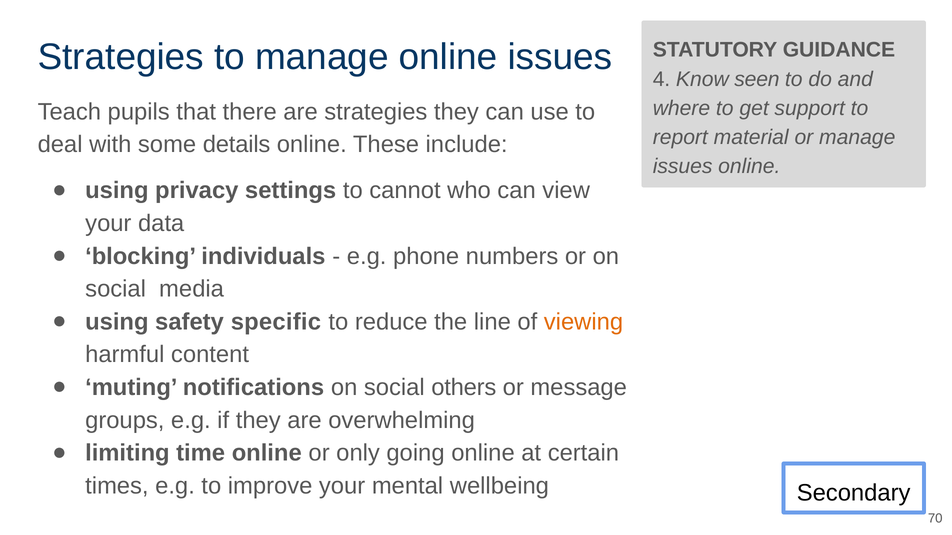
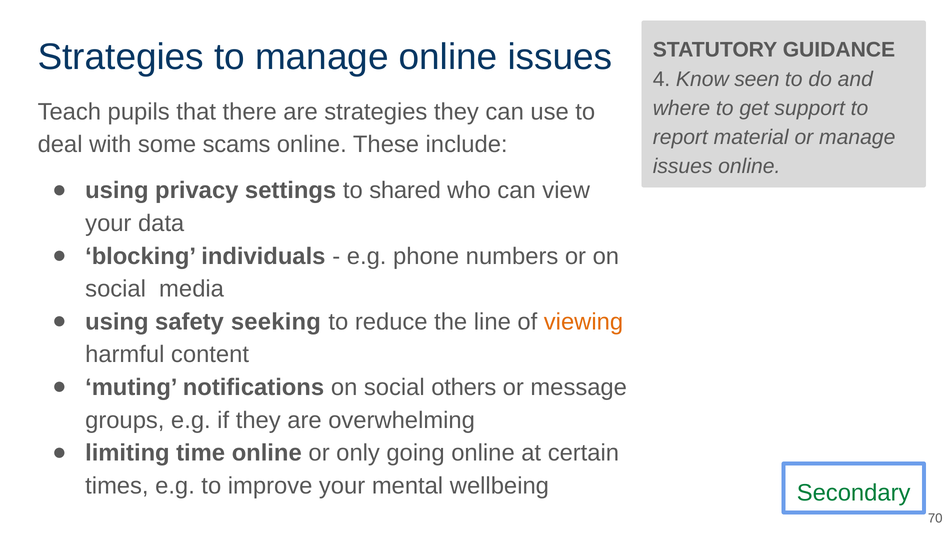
details: details -> scams
cannot: cannot -> shared
specific: specific -> seeking
Secondary colour: black -> green
